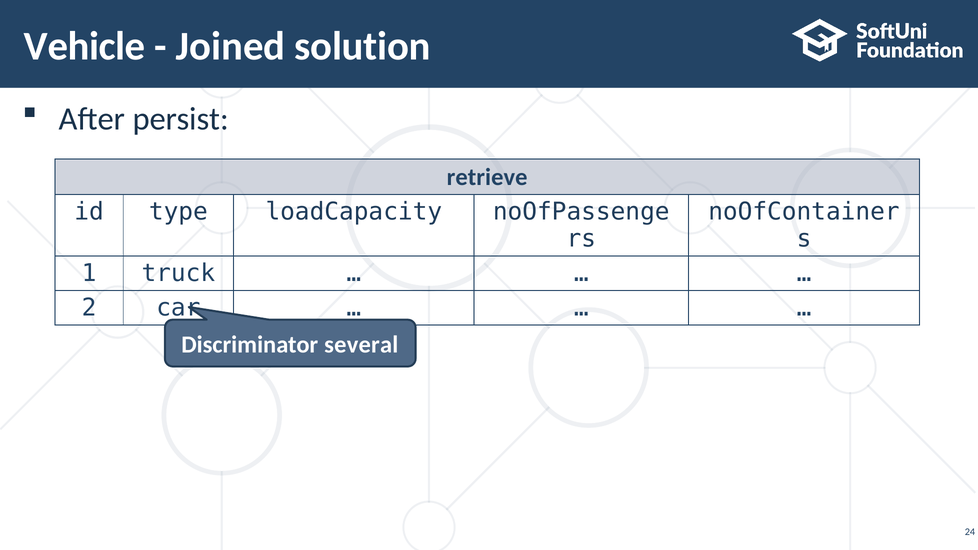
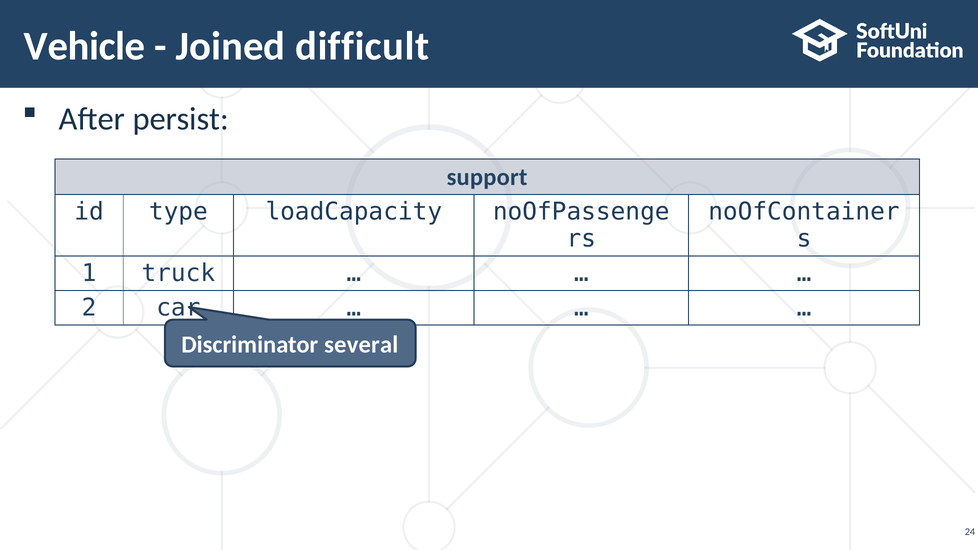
solution: solution -> difficult
retrieve: retrieve -> support
